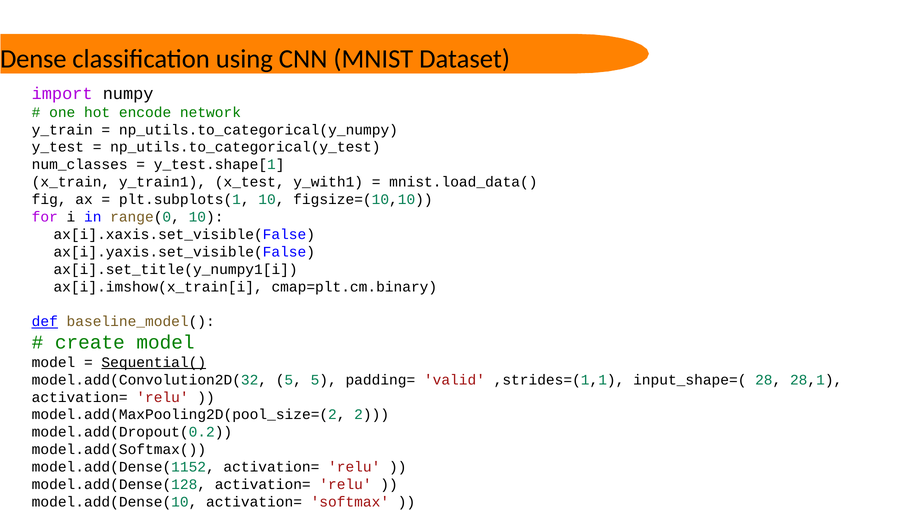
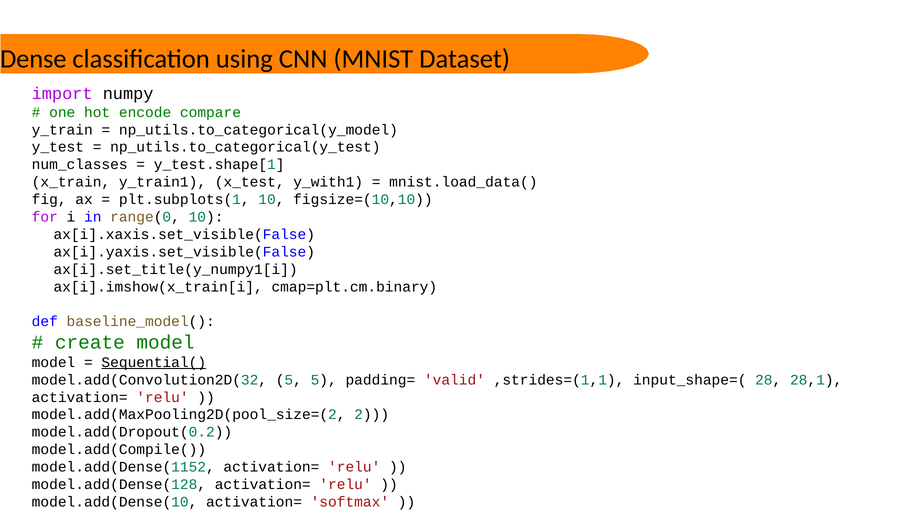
network: network -> compare
np_utils.to_categorical(y_numpy: np_utils.to_categorical(y_numpy -> np_utils.to_categorical(y_model
def underline: present -> none
model.add(Softmax(: model.add(Softmax( -> model.add(Compile(
